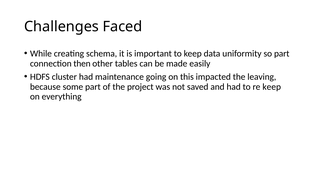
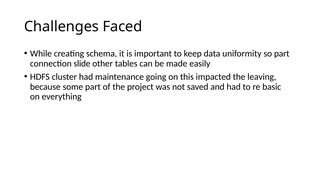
then: then -> slide
re keep: keep -> basic
